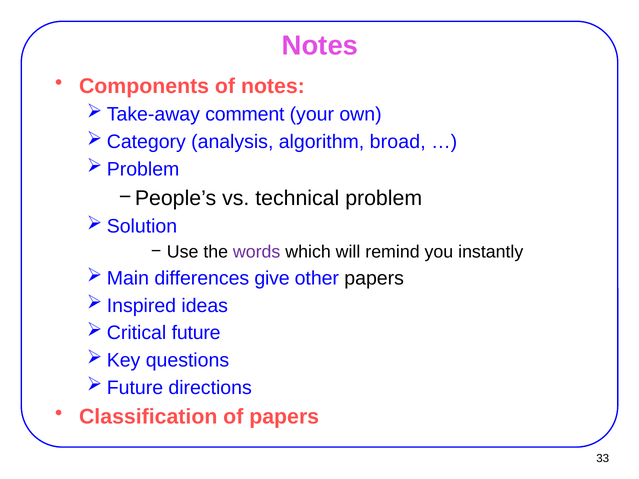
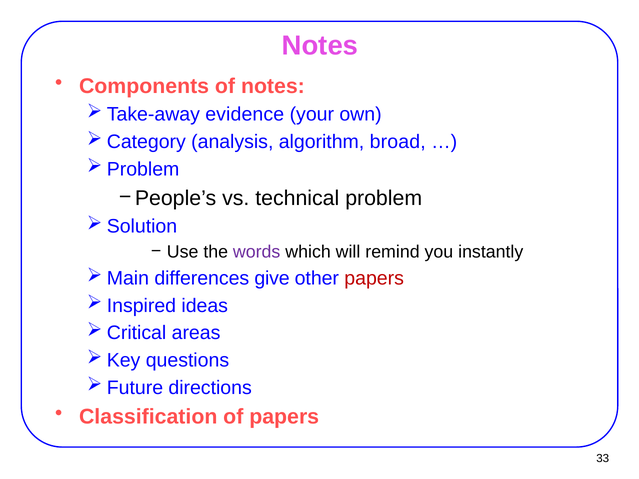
comment: comment -> evidence
papers at (374, 279) colour: black -> red
future: future -> areas
